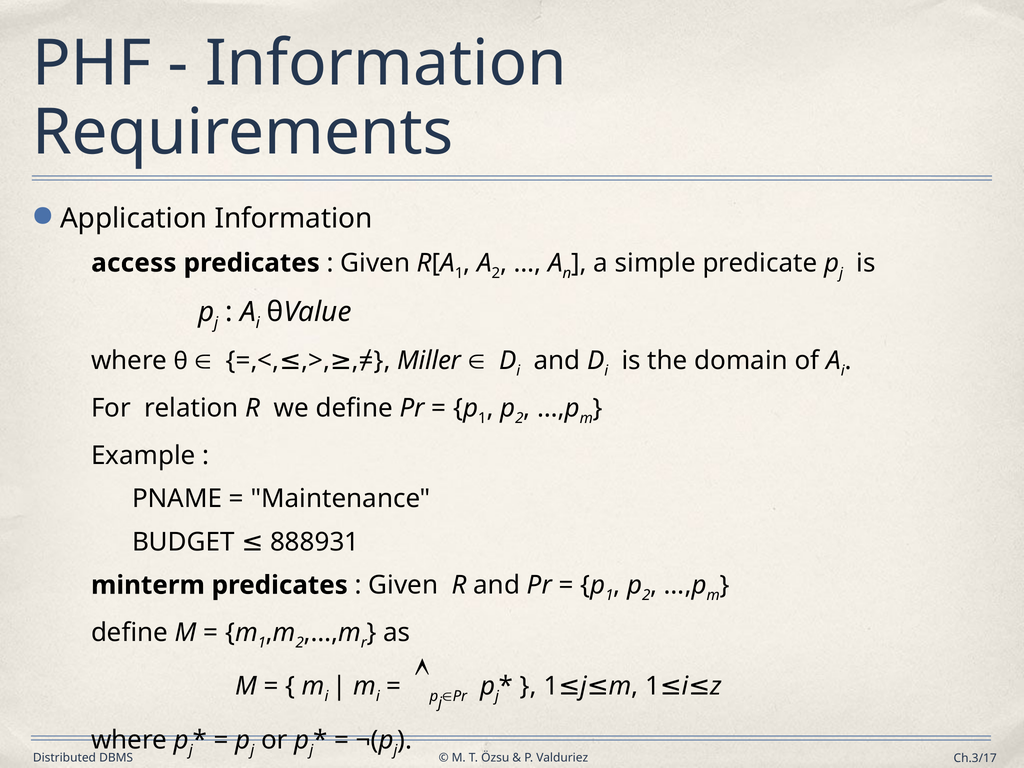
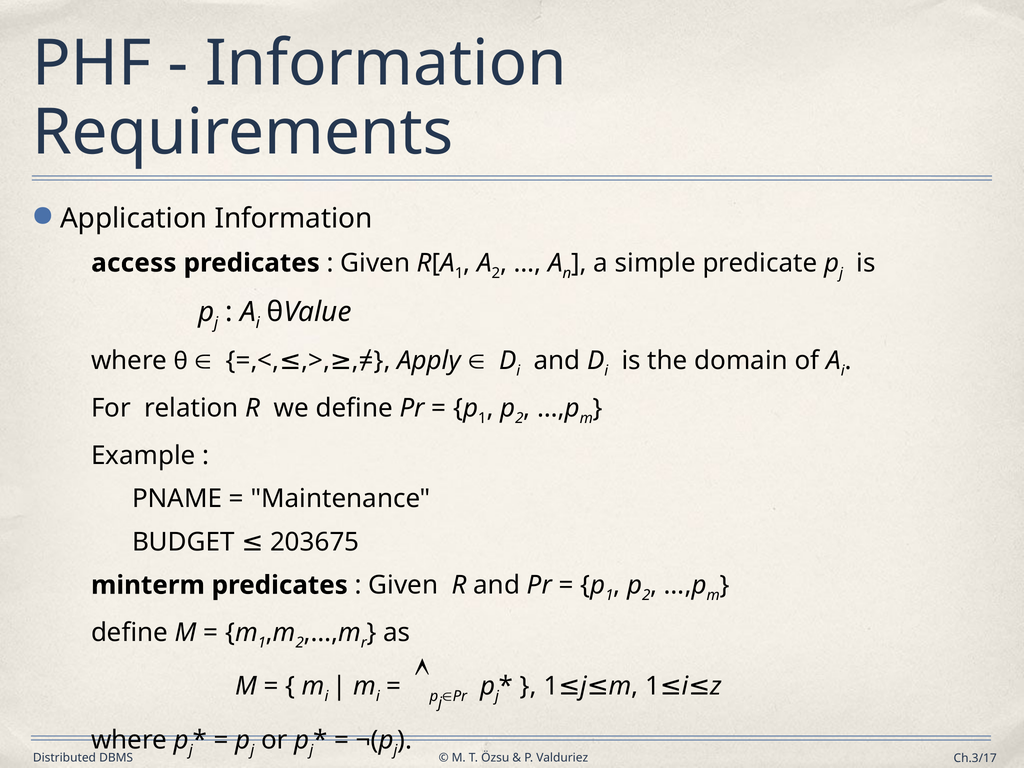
Miller: Miller -> Apply
888931: 888931 -> 203675
